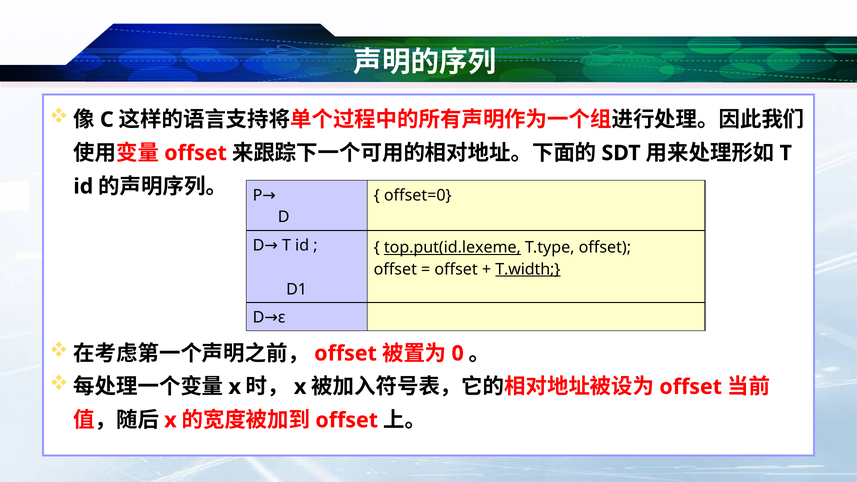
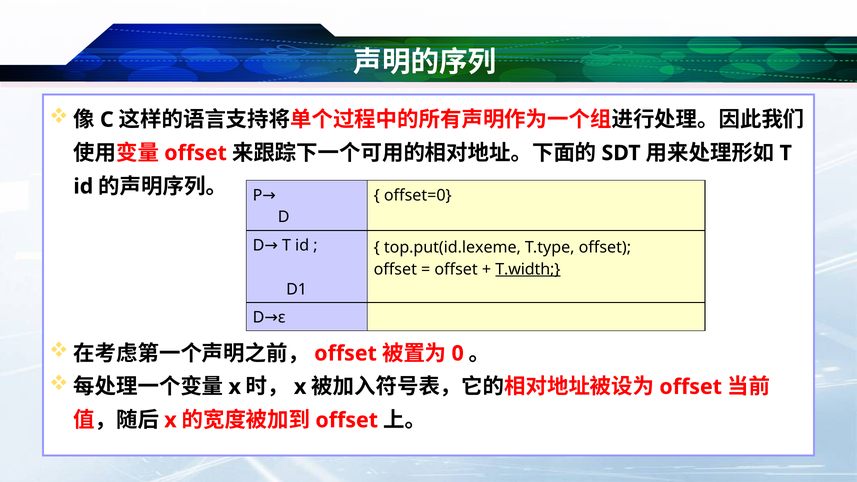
top.put(id.lexeme underline: present -> none
